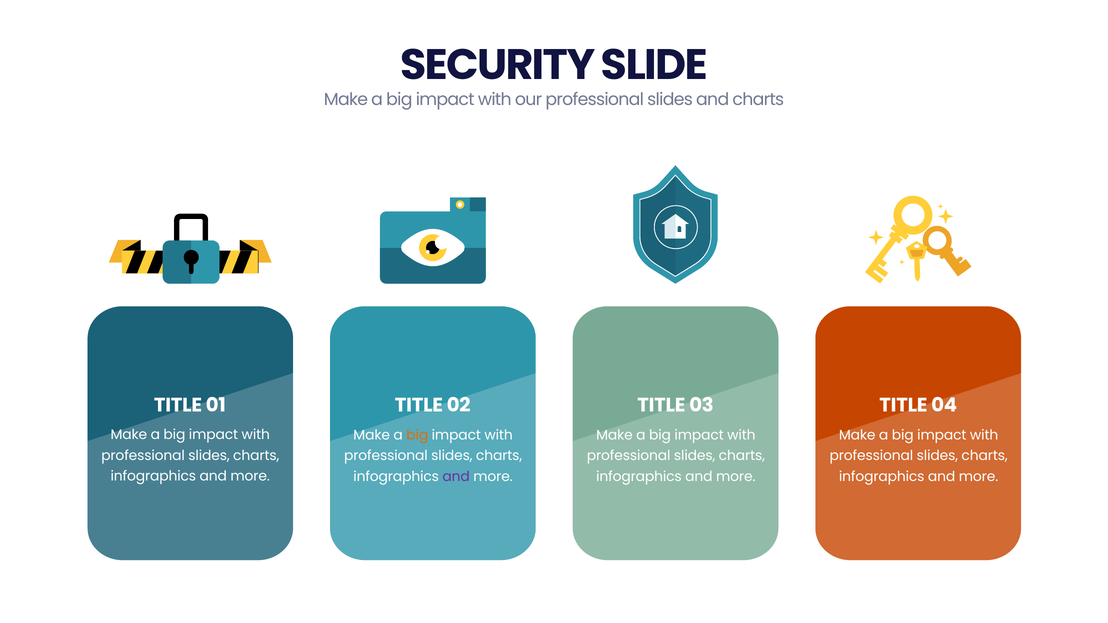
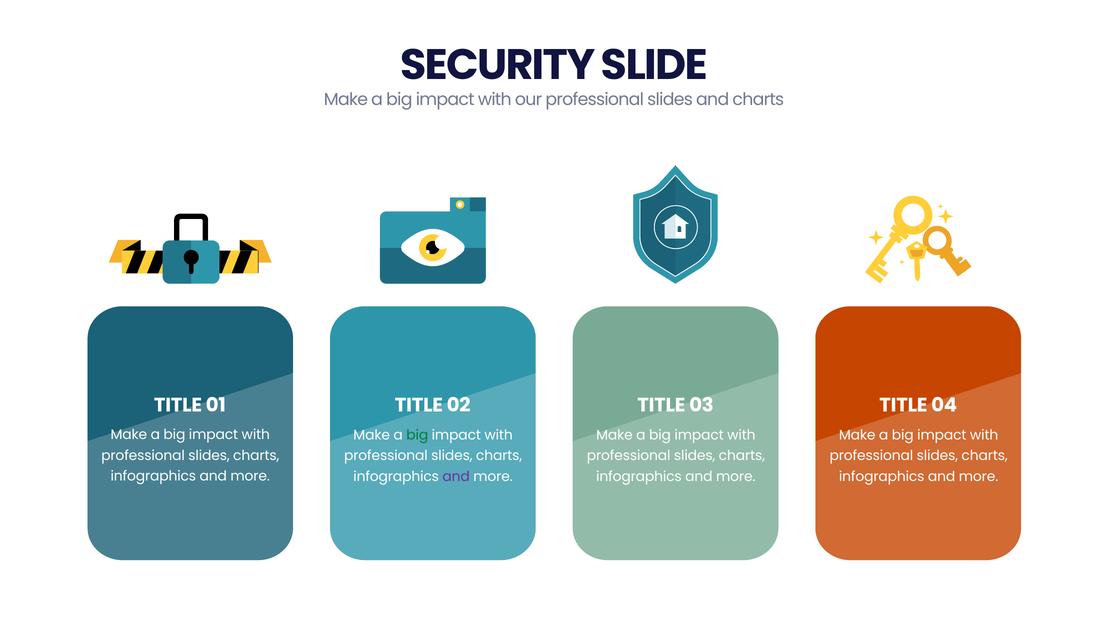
big at (417, 435) colour: orange -> green
